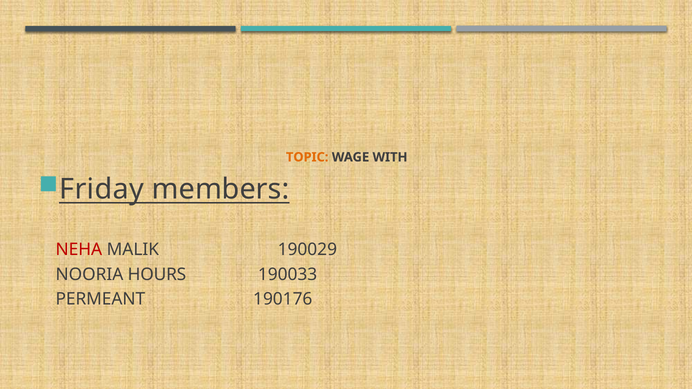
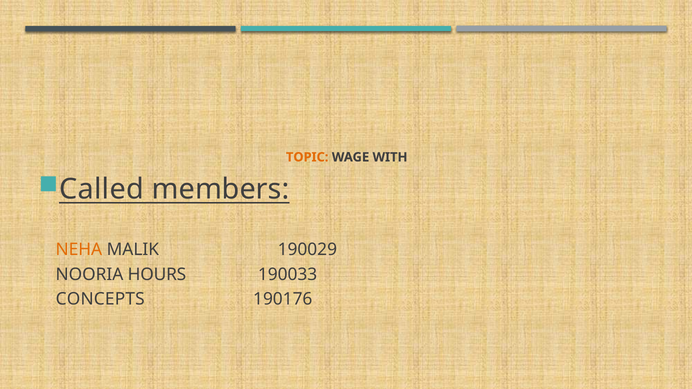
Friday: Friday -> Called
NEHA colour: red -> orange
PERMEANT: PERMEANT -> CONCEPTS
